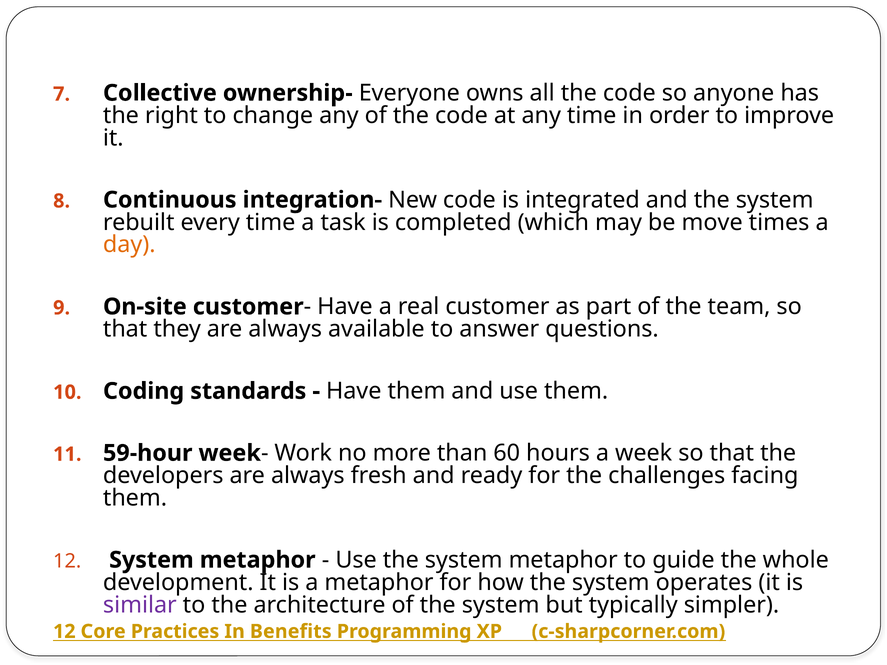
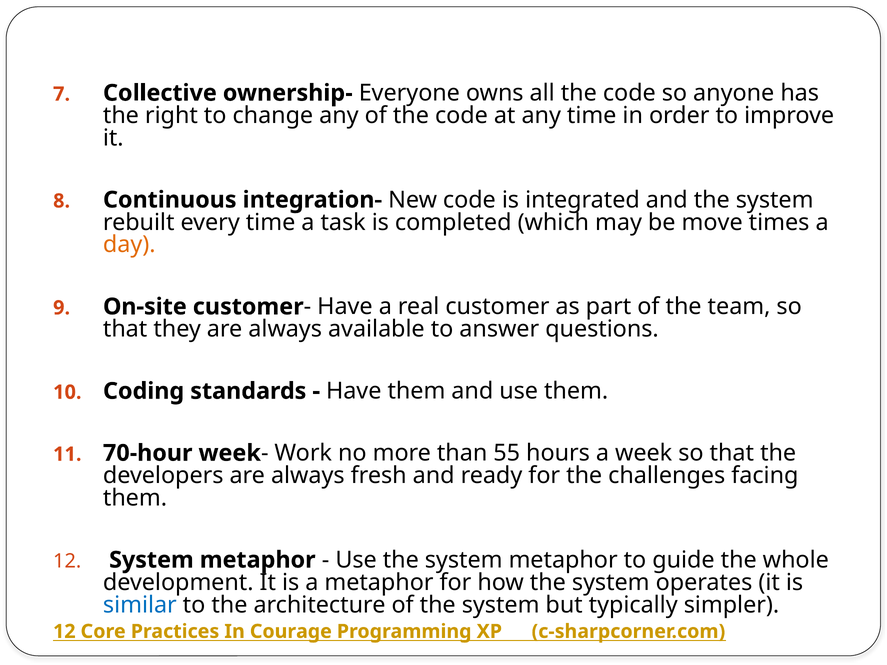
59-hour: 59-hour -> 70-hour
60: 60 -> 55
similar colour: purple -> blue
Benefits: Benefits -> Courage
